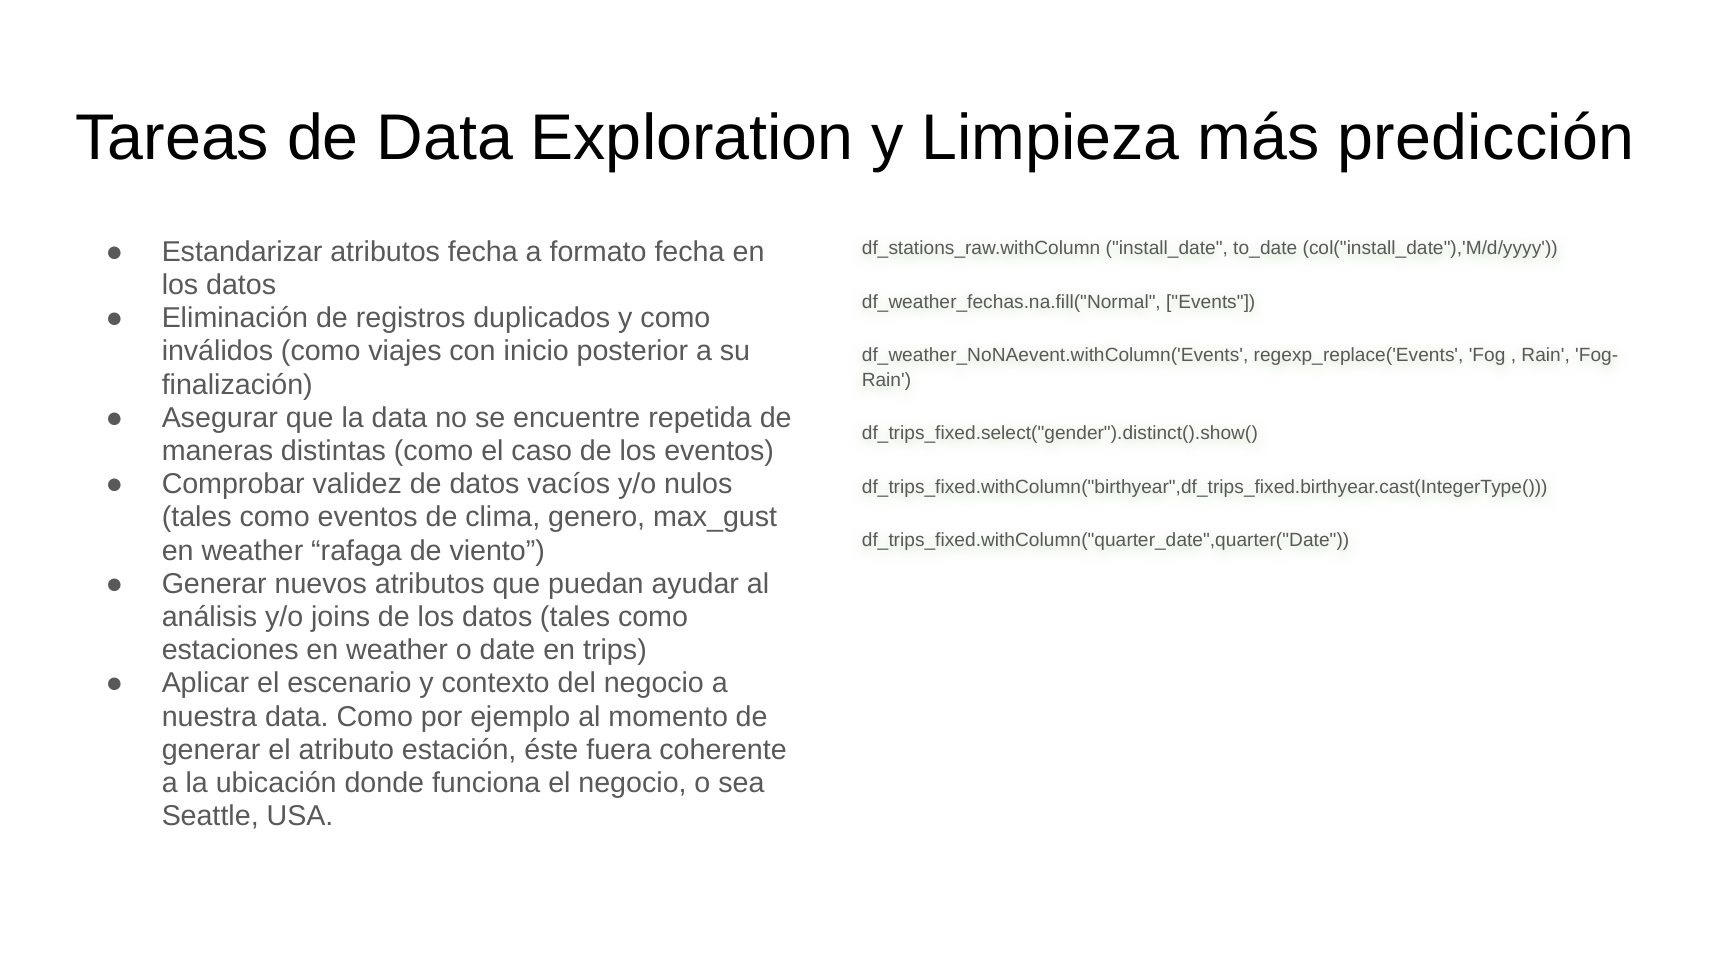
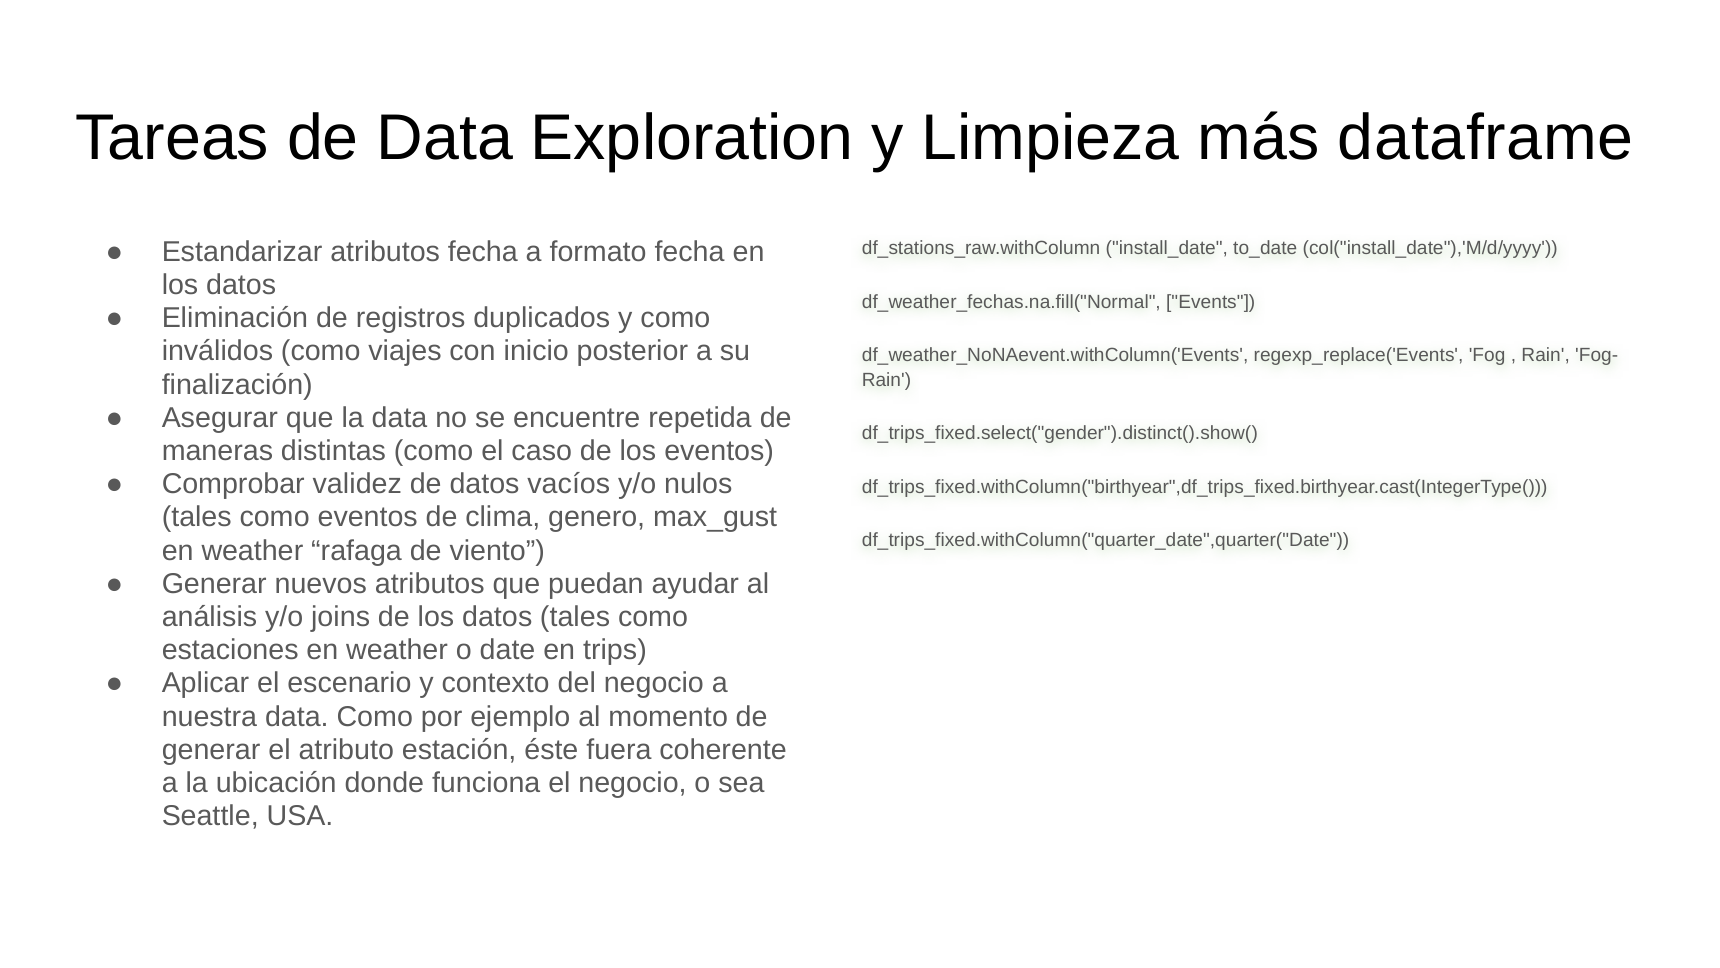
predicción: predicción -> dataframe
